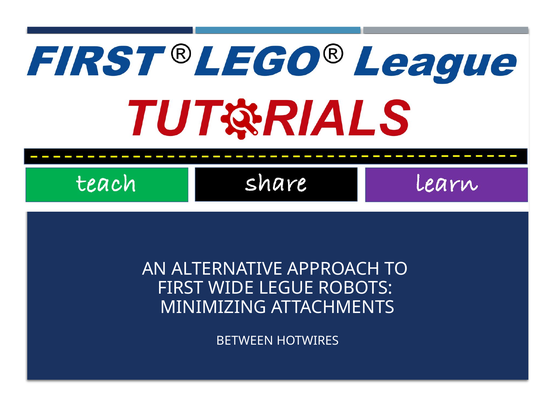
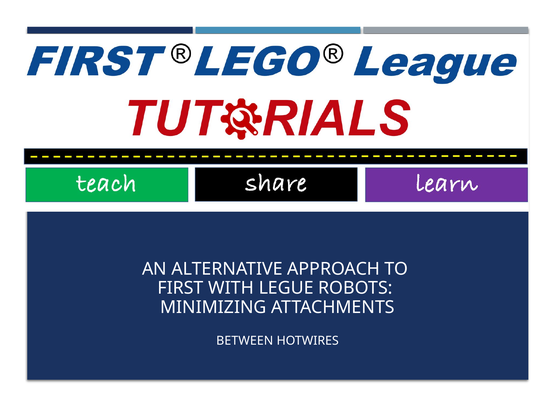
WIDE: WIDE -> WITH
